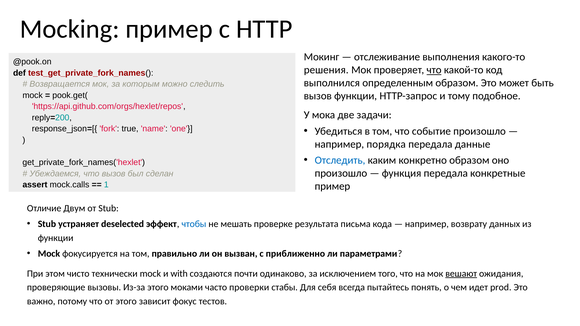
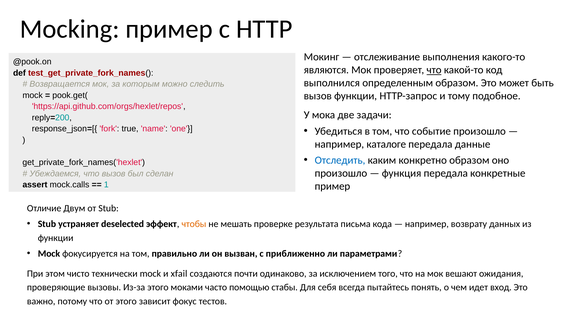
решения: решения -> являются
порядка: порядка -> каталоге
чтобы colour: blue -> orange
with: with -> xfail
вешают underline: present -> none
проверки: проверки -> помощью
prod: prod -> вход
